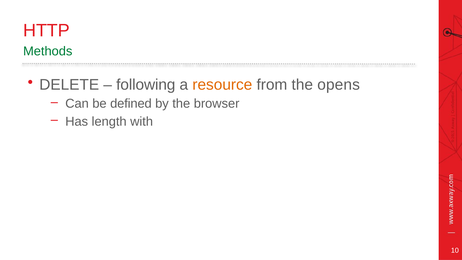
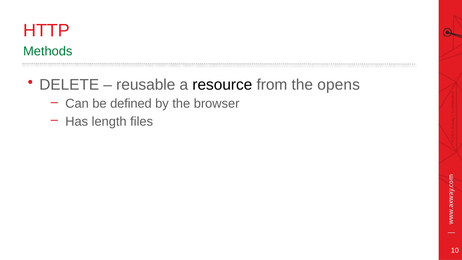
following: following -> reusable
resource colour: orange -> black
with: with -> files
